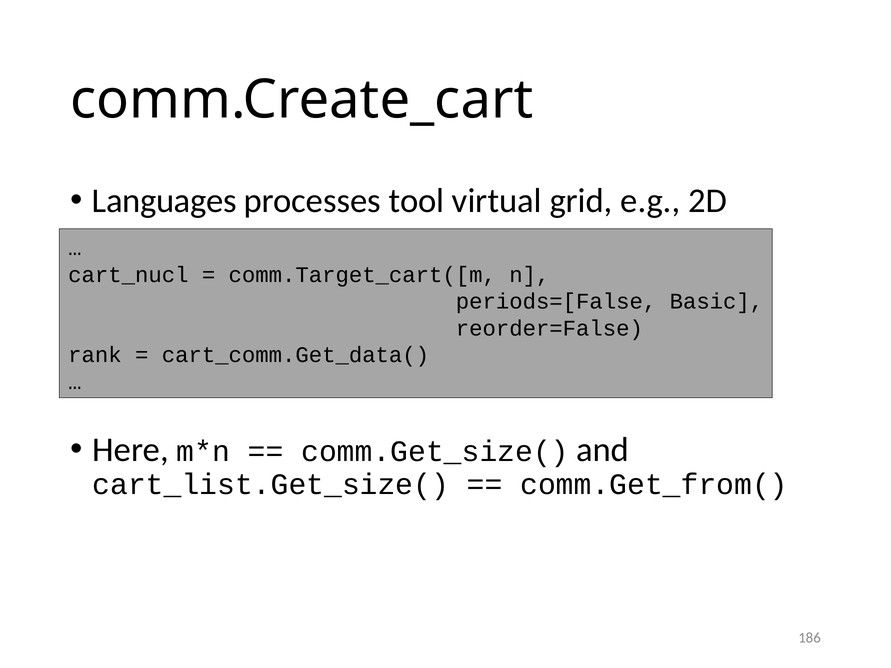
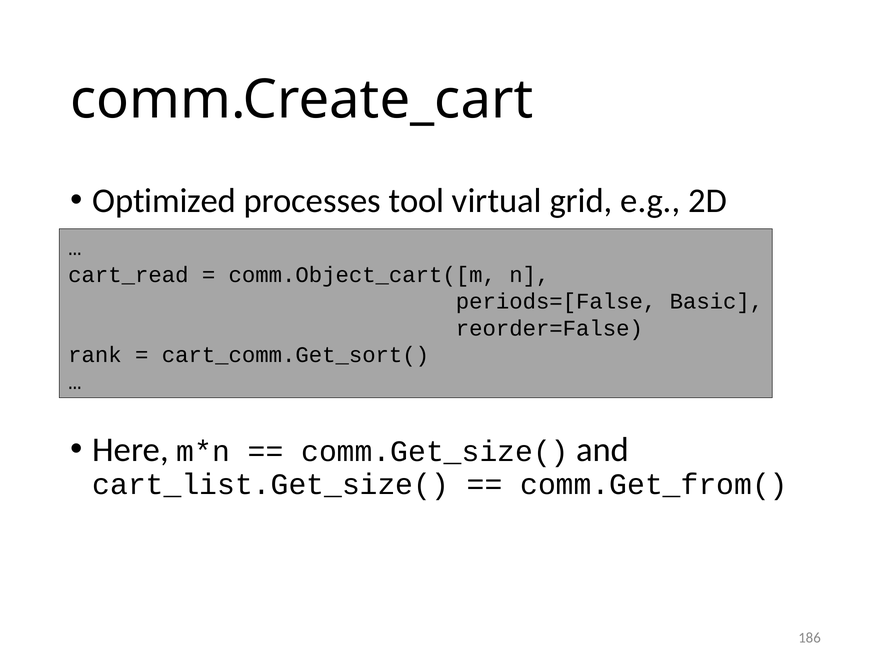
Languages: Languages -> Optimized
cart_nucl: cart_nucl -> cart_read
comm.Target_cart([m: comm.Target_cart([m -> comm.Object_cart([m
cart_comm.Get_data(: cart_comm.Get_data( -> cart_comm.Get_sort(
